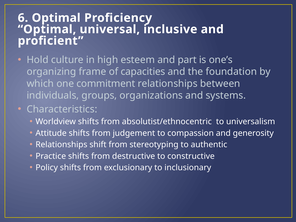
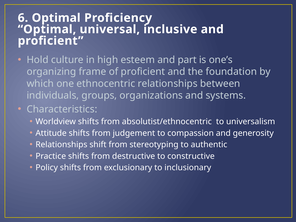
of capacities: capacities -> proficient
commitment: commitment -> ethnocentric
